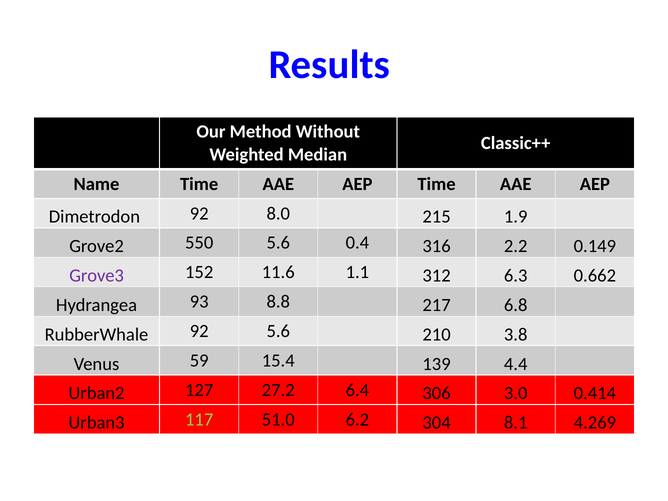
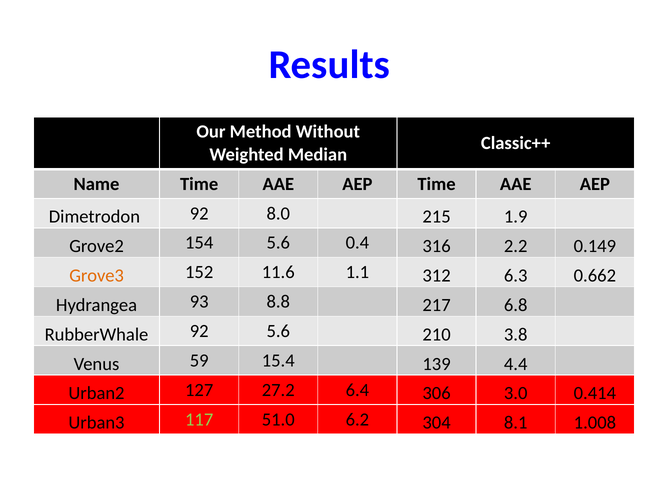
550: 550 -> 154
Grove3 colour: purple -> orange
4.269: 4.269 -> 1.008
